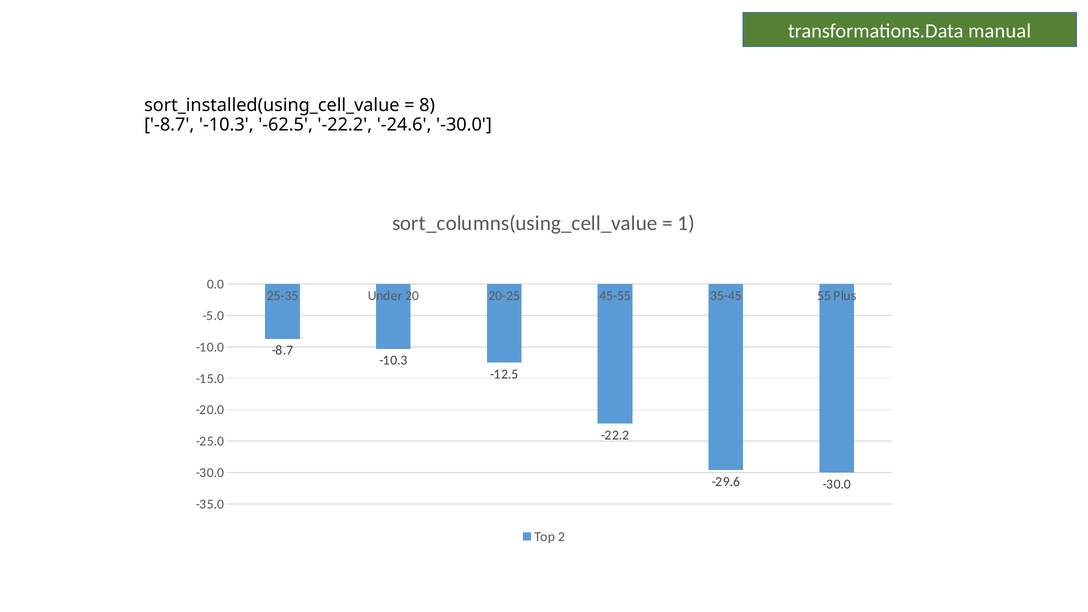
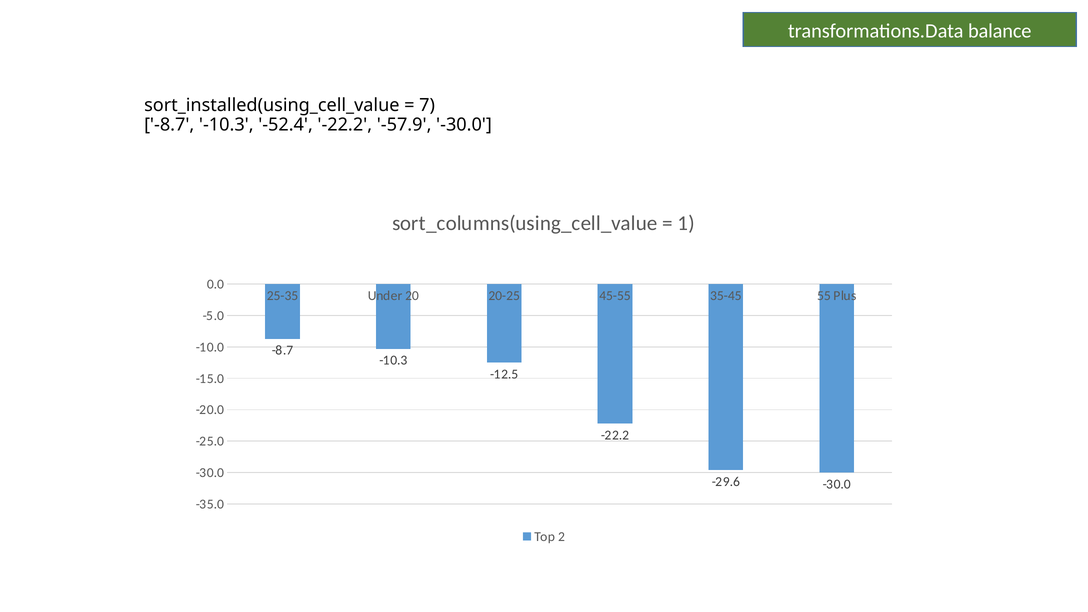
manual: manual -> balance
8: 8 -> 7
-62.5: -62.5 -> -52.4
-24.6: -24.6 -> -57.9
